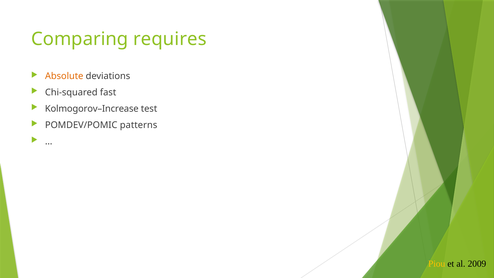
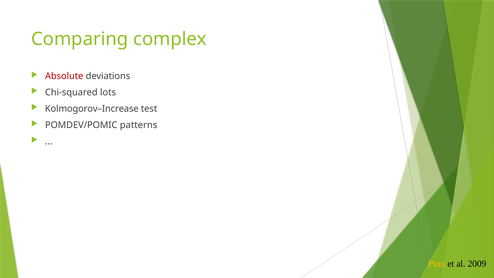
requires: requires -> complex
Absolute colour: orange -> red
fast: fast -> lots
